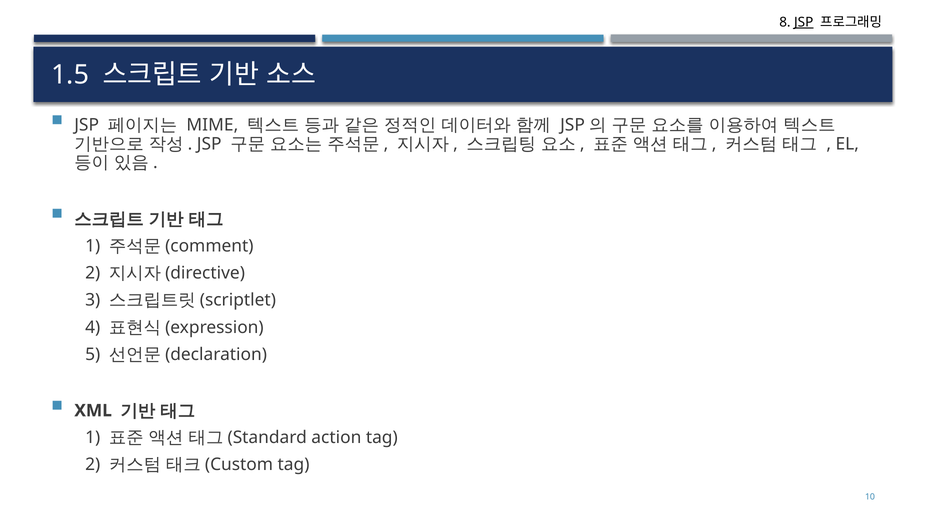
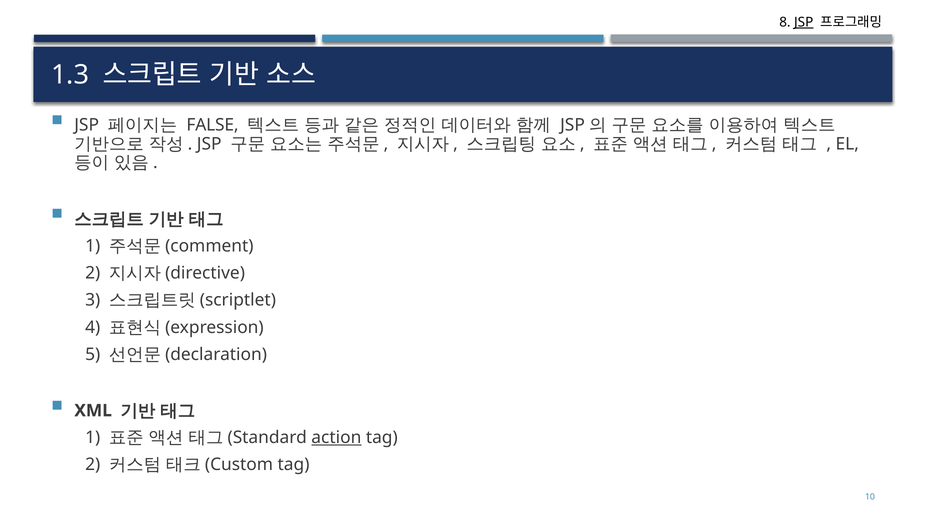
1.5: 1.5 -> 1.3
MIME: MIME -> FALSE
action underline: none -> present
